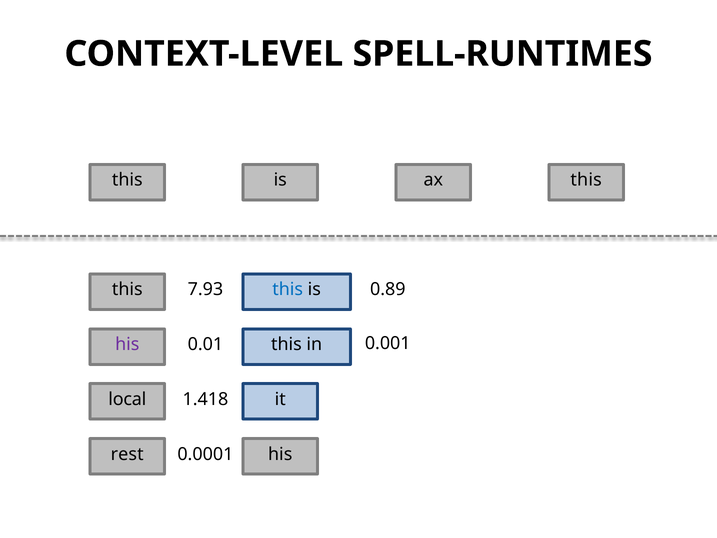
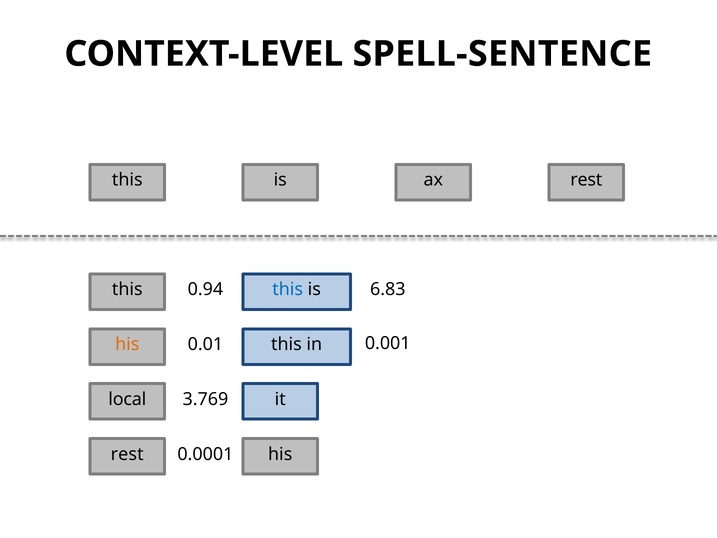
SPELL-RUNTIMES: SPELL-RUNTIMES -> SPELL-SENTENCE
ax this: this -> rest
7.93: 7.93 -> 0.94
0.89: 0.89 -> 6.83
his at (127, 344) colour: purple -> orange
1.418: 1.418 -> 3.769
